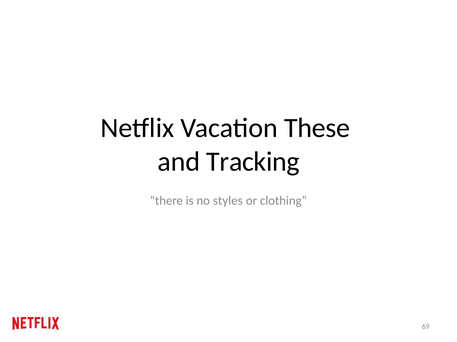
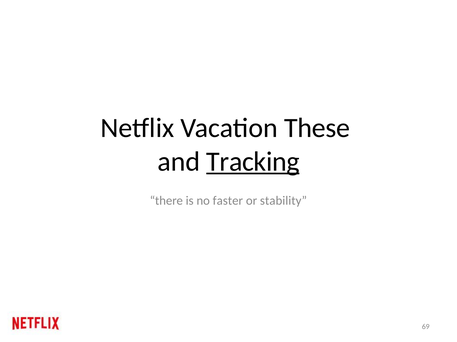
Tracking underline: none -> present
styles: styles -> faster
clothing: clothing -> stability
